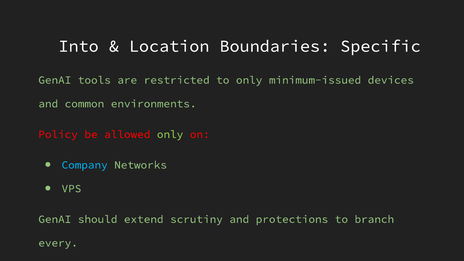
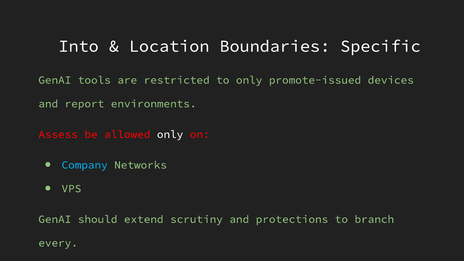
minimum-issued: minimum-issued -> promote-issued
common: common -> report
Policy: Policy -> Assess
only at (170, 134) colour: light green -> white
